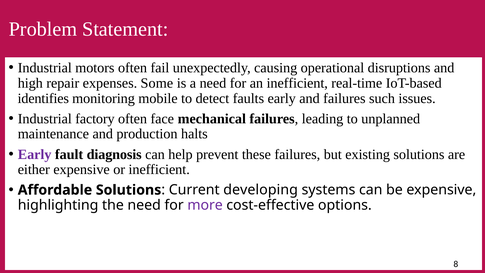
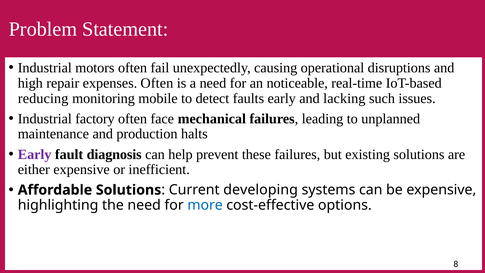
expenses Some: Some -> Often
an inefficient: inefficient -> noticeable
identifies: identifies -> reducing
and failures: failures -> lacking
more colour: purple -> blue
